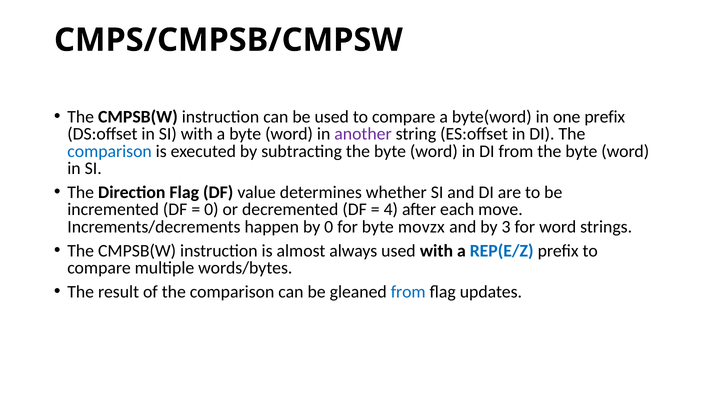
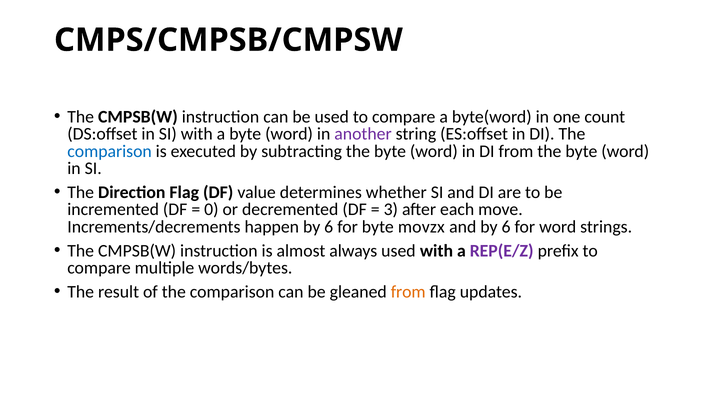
one prefix: prefix -> count
4: 4 -> 3
happen by 0: 0 -> 6
and by 3: 3 -> 6
REP(E/Z colour: blue -> purple
from at (408, 292) colour: blue -> orange
